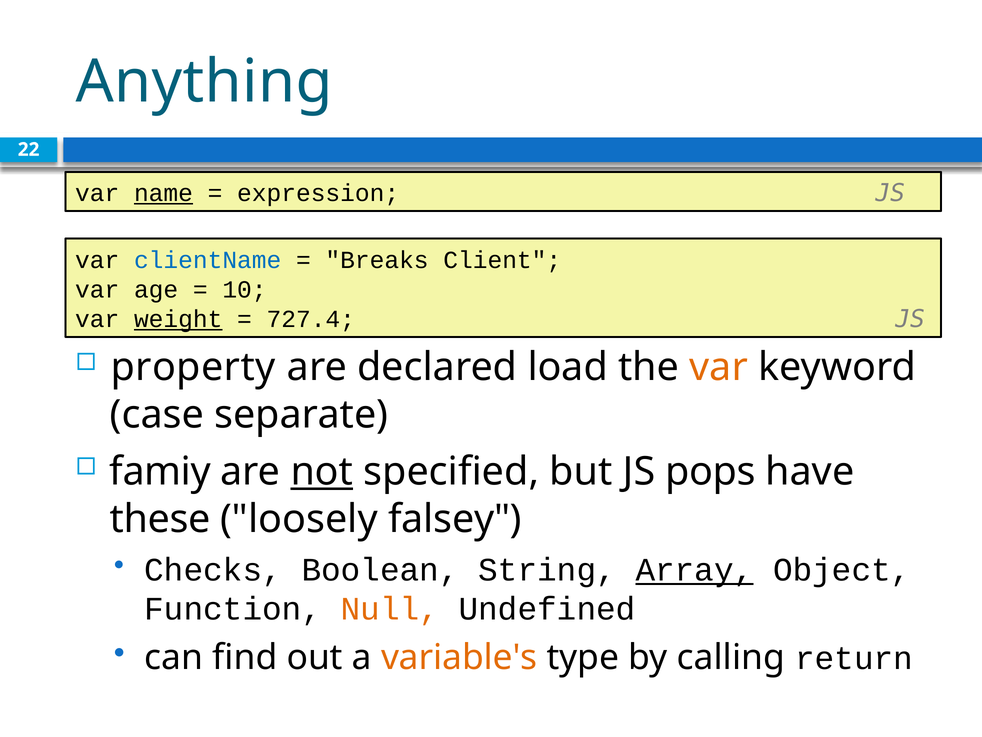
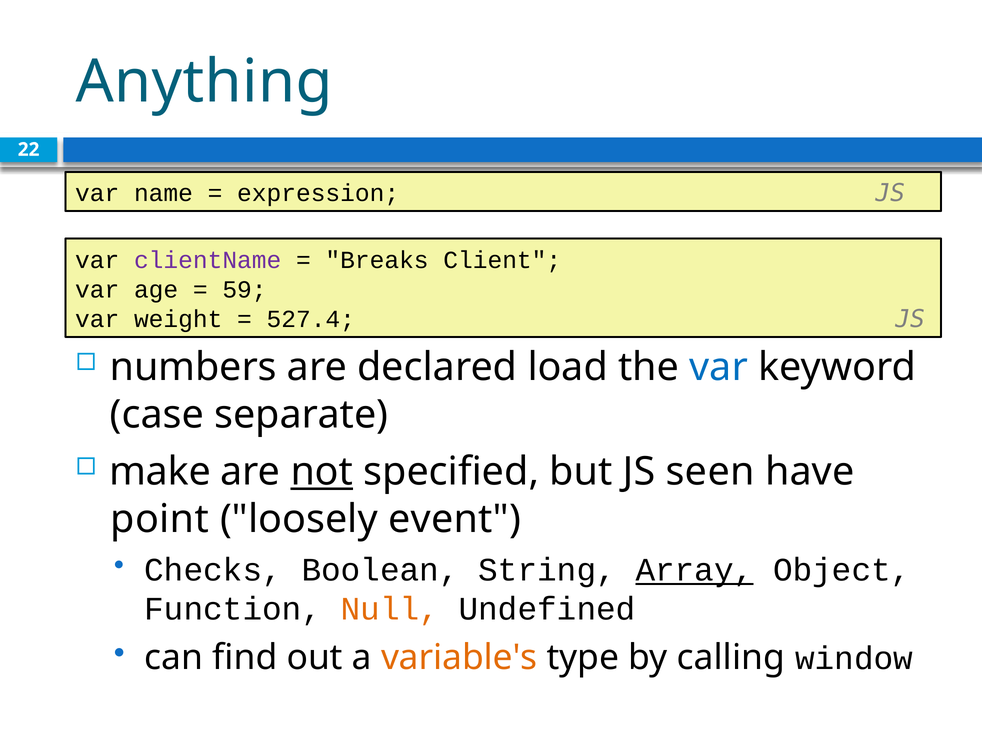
name underline: present -> none
clientName colour: blue -> purple
10: 10 -> 59
weight underline: present -> none
727.4: 727.4 -> 527.4
property: property -> numbers
var at (719, 367) colour: orange -> blue
famiy: famiy -> make
pops: pops -> seen
these: these -> point
falsey: falsey -> event
return: return -> window
